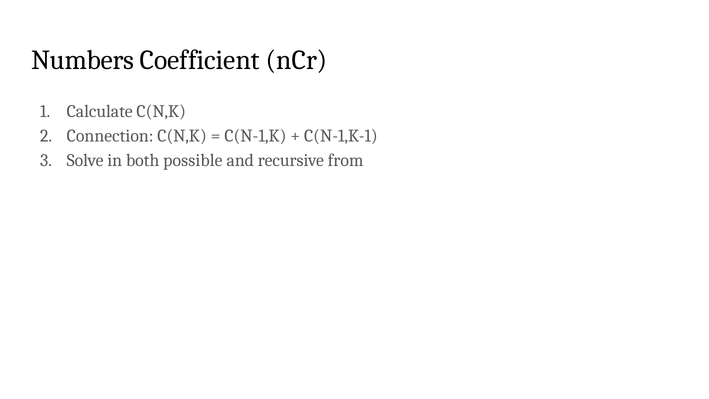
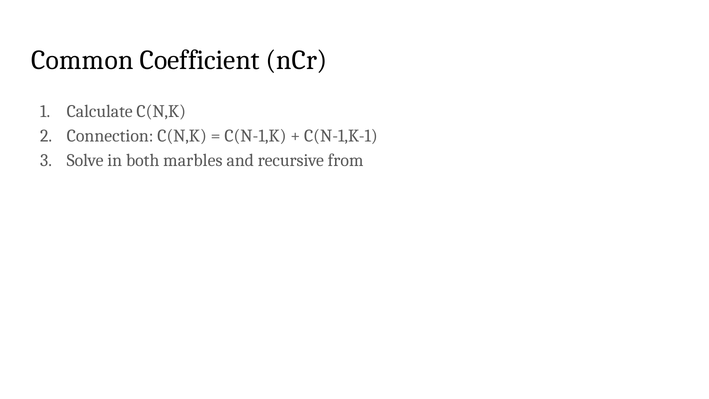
Numbers: Numbers -> Common
possible: possible -> marbles
